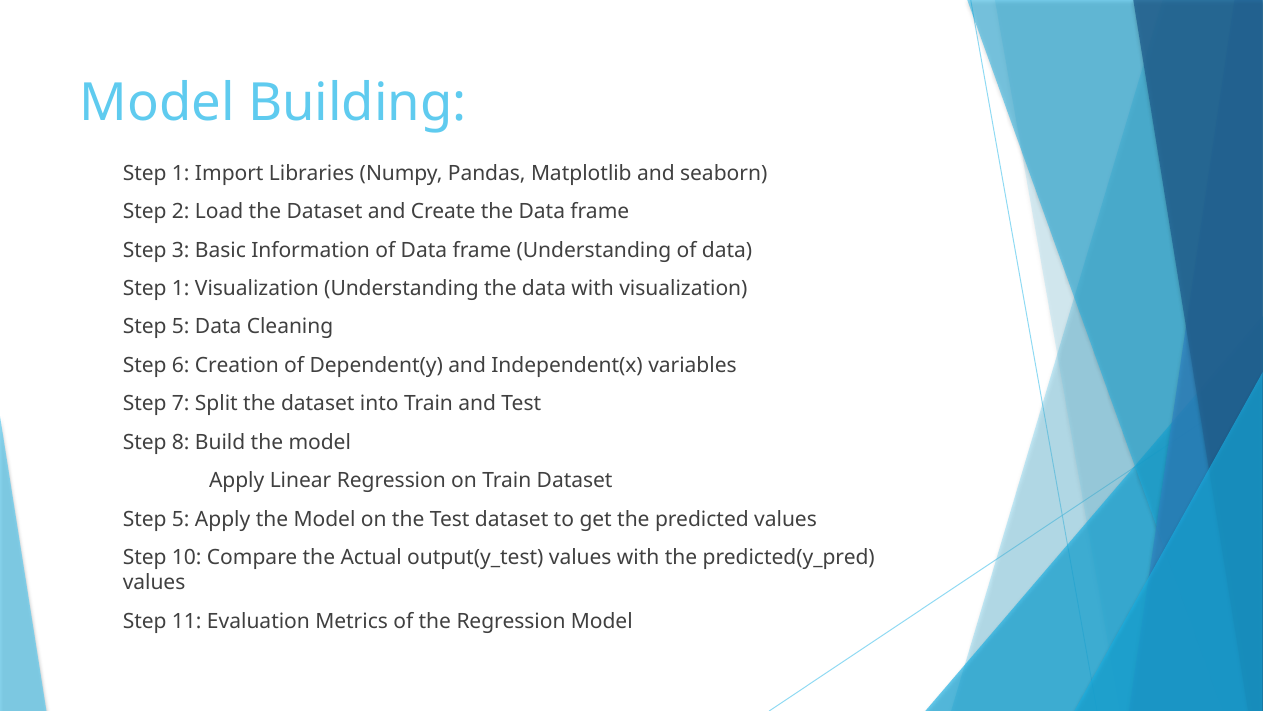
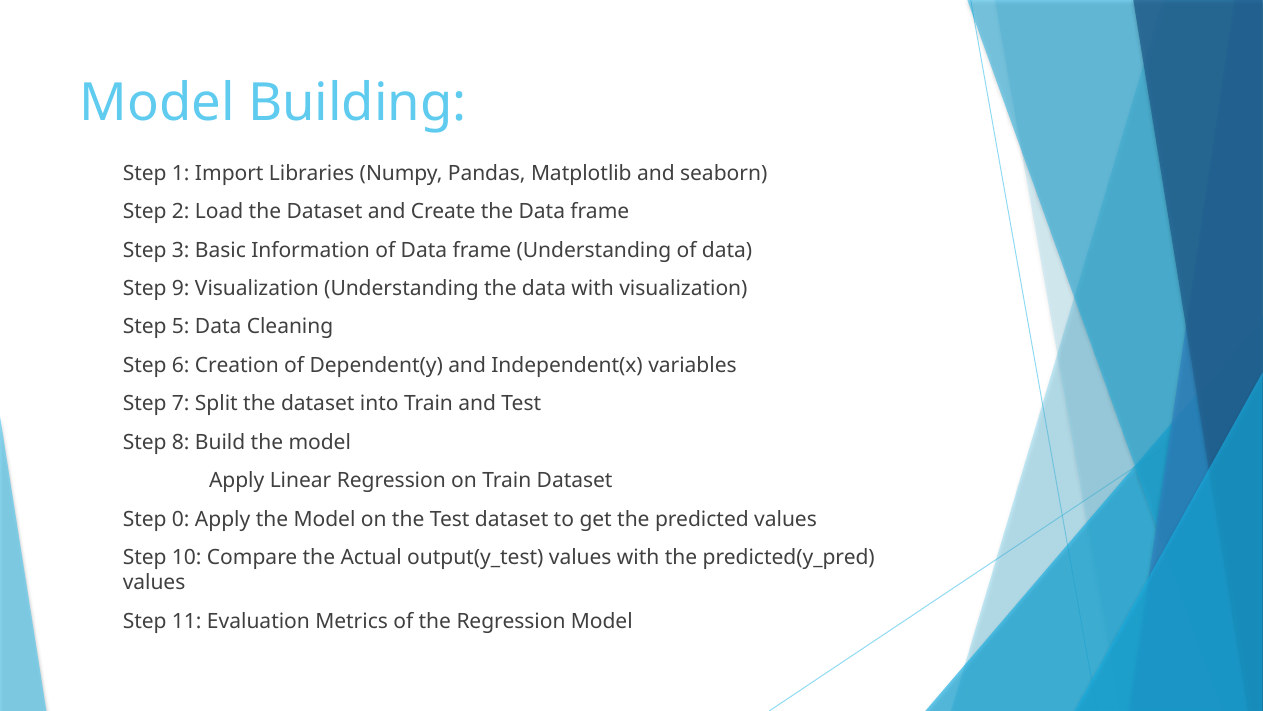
1 at (181, 288): 1 -> 9
5 at (181, 519): 5 -> 0
